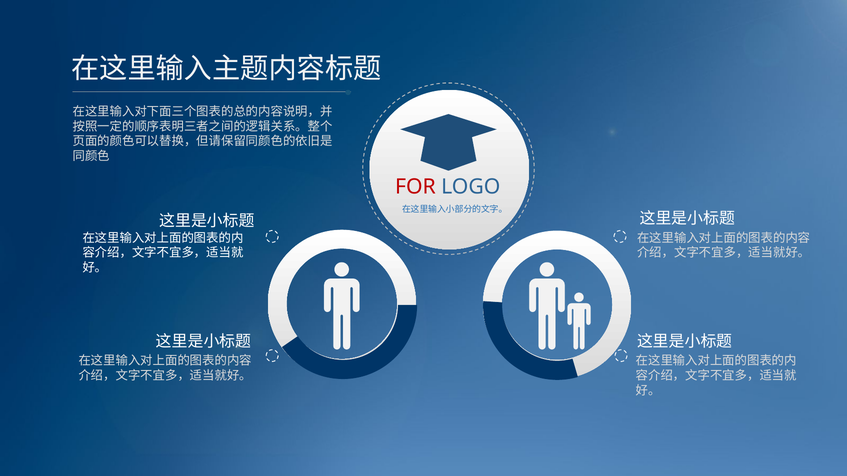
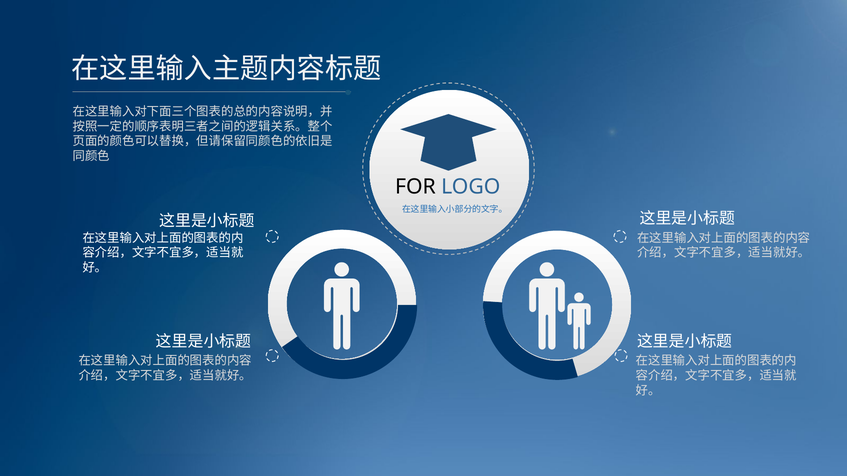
FOR colour: red -> black
